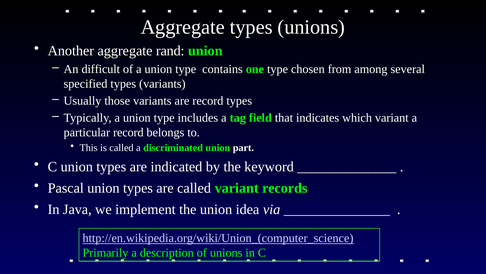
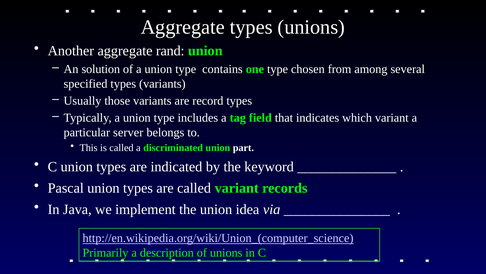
difficult: difficult -> solution
particular record: record -> server
